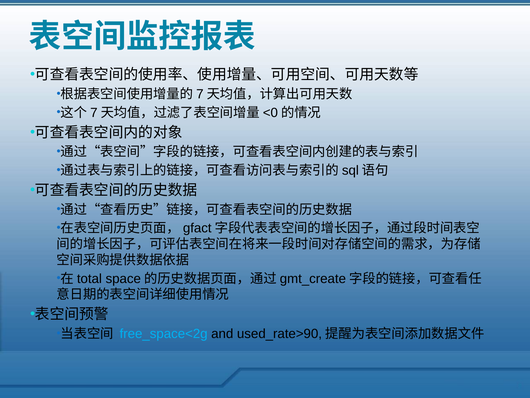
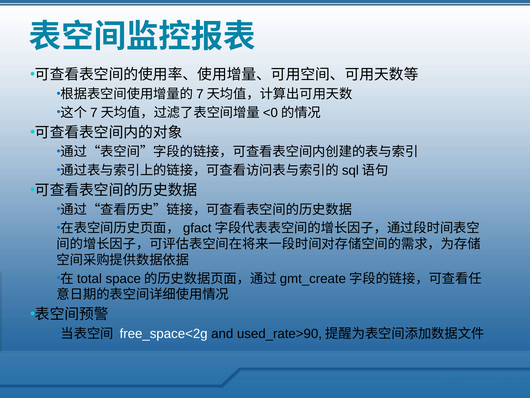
free_space<2g colour: light blue -> white
